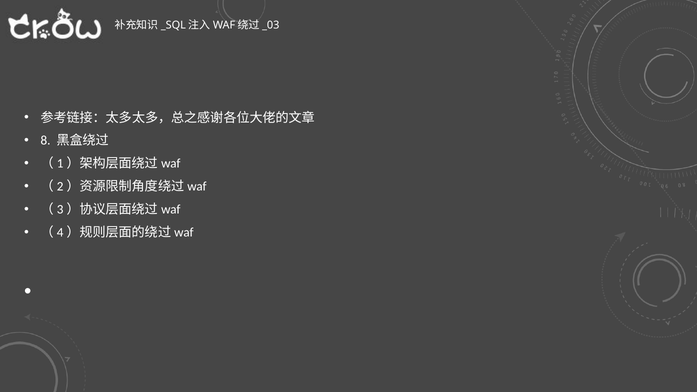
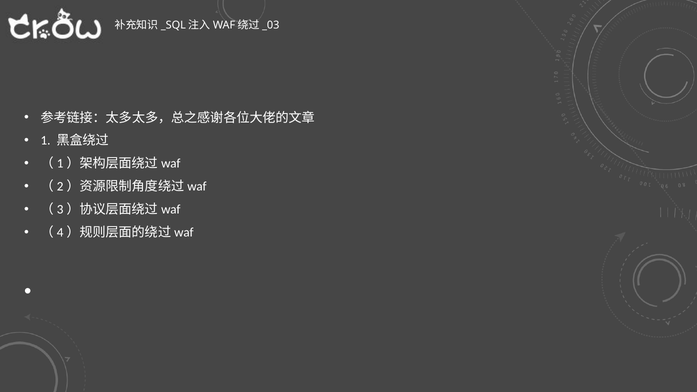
8: 8 -> 1
